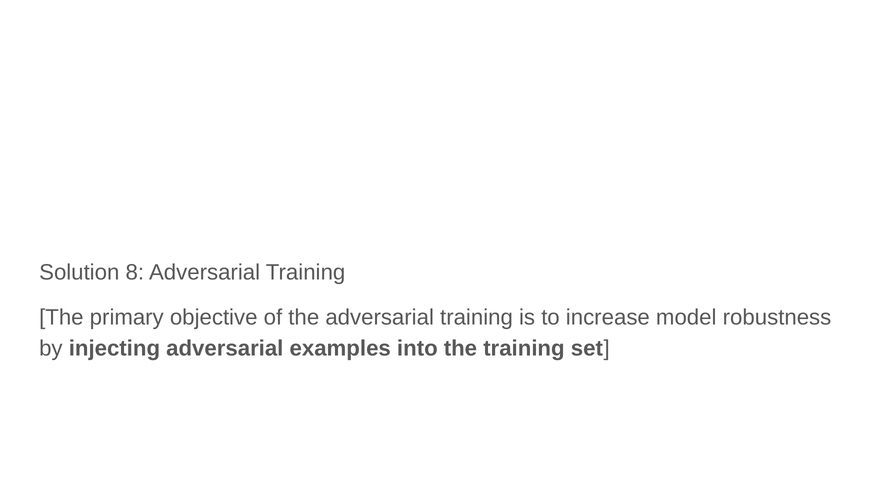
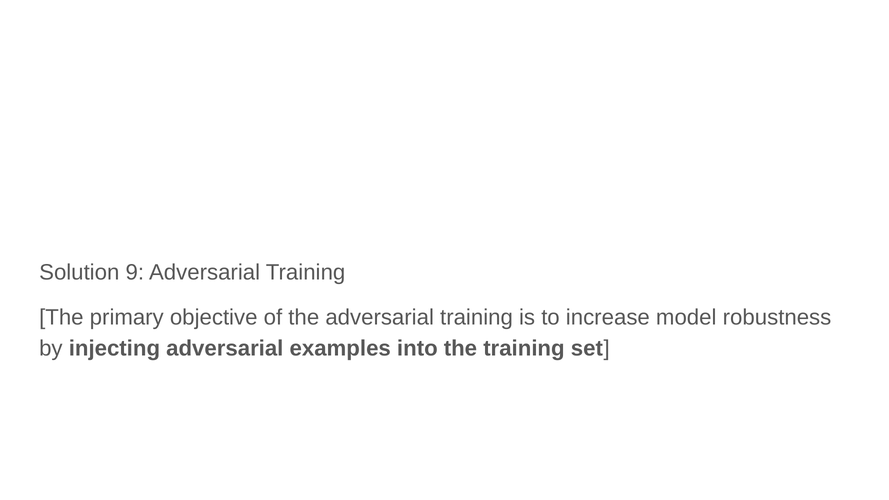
8: 8 -> 9
